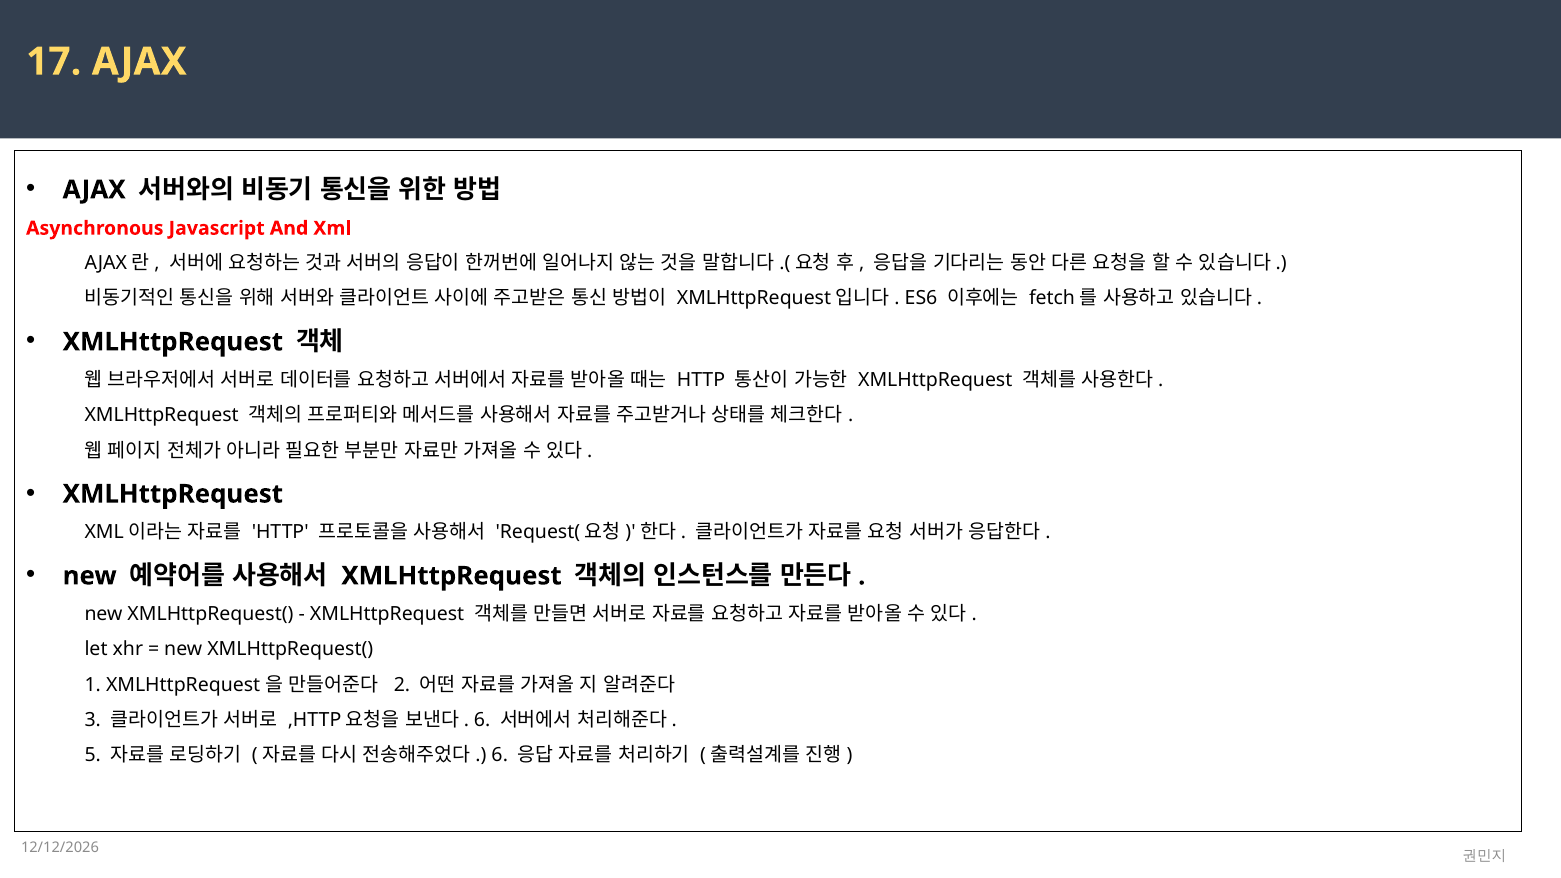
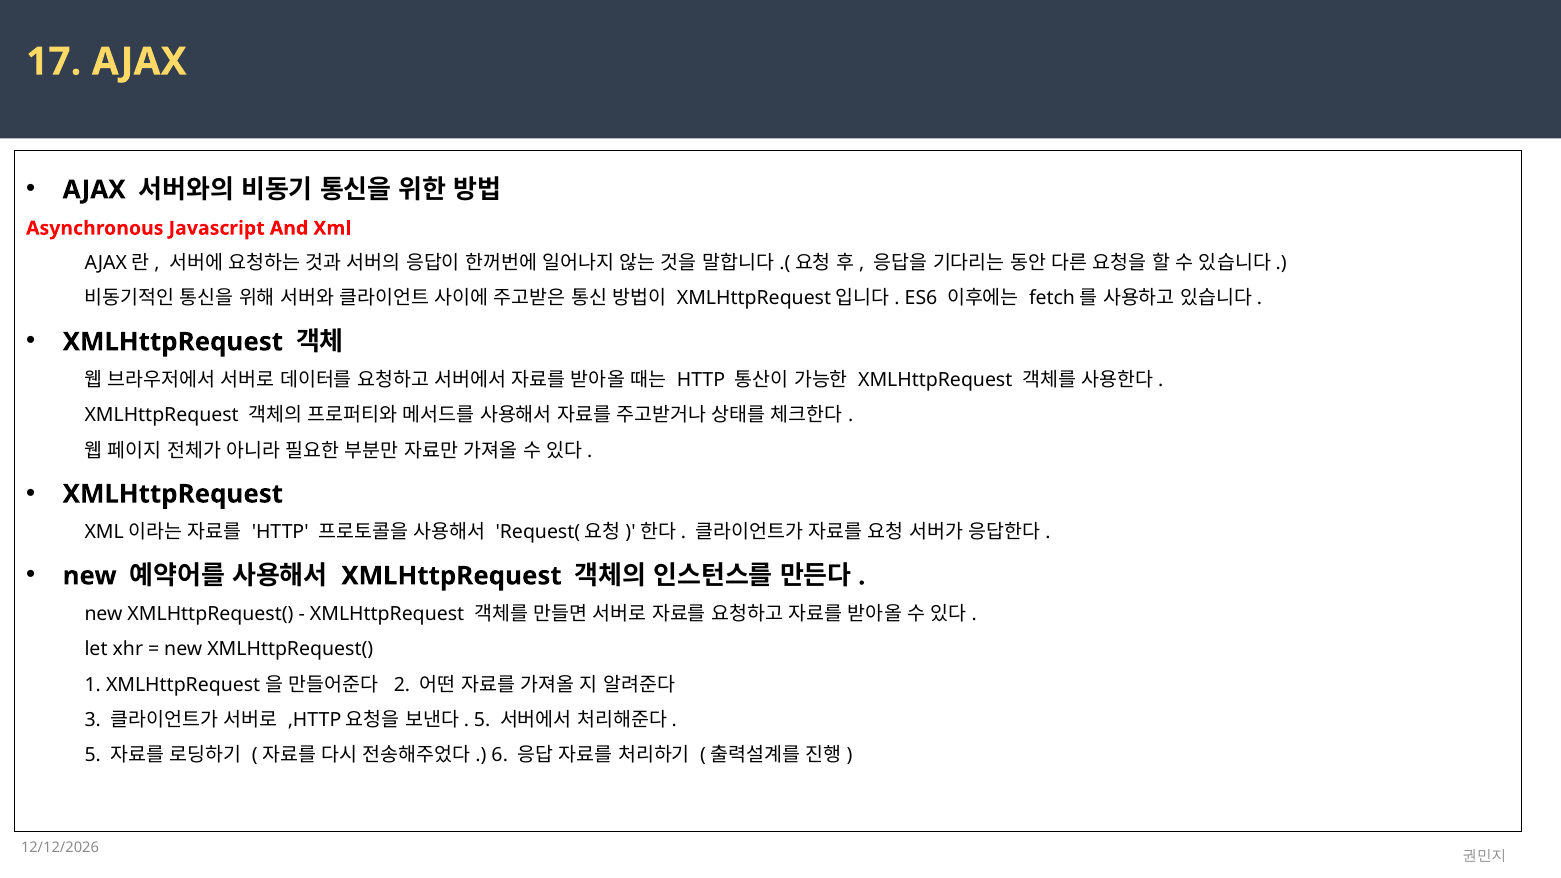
6 at (482, 720): 6 -> 5
